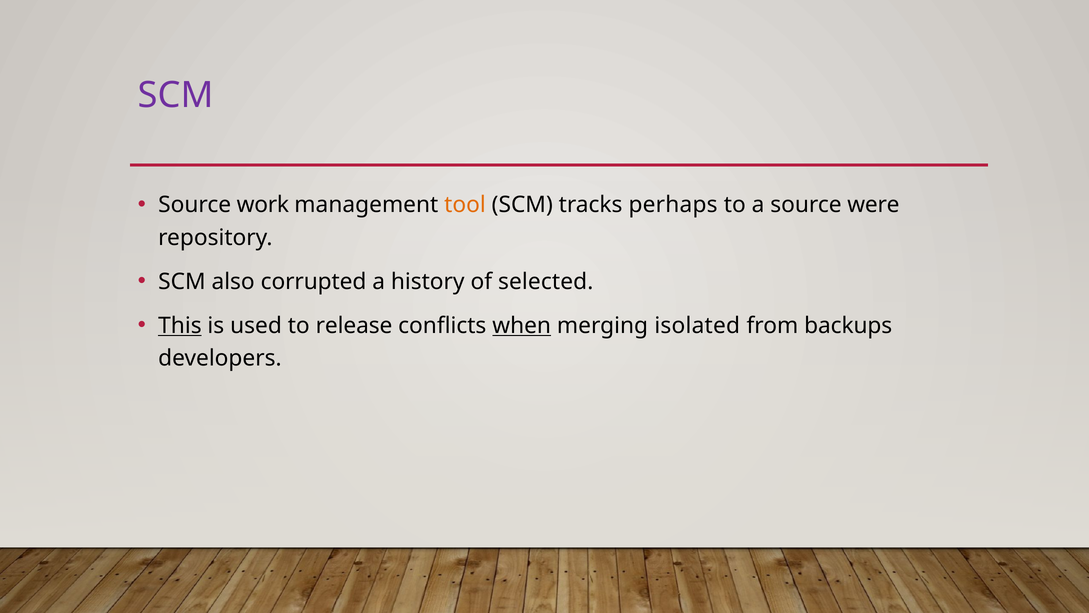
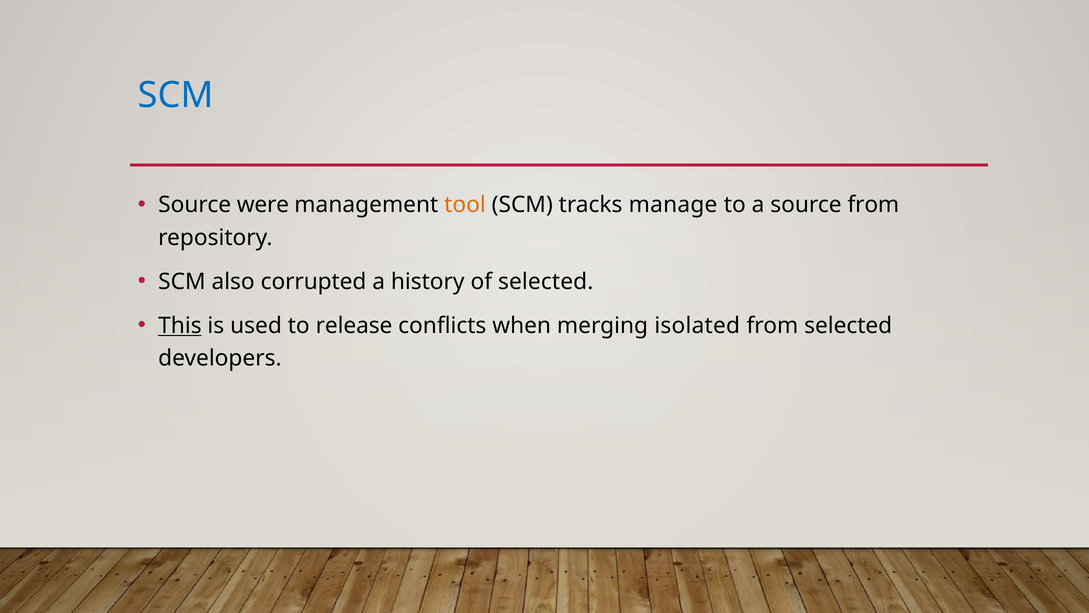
SCM at (176, 95) colour: purple -> blue
work: work -> were
perhaps: perhaps -> manage
source were: were -> from
when underline: present -> none
from backups: backups -> selected
